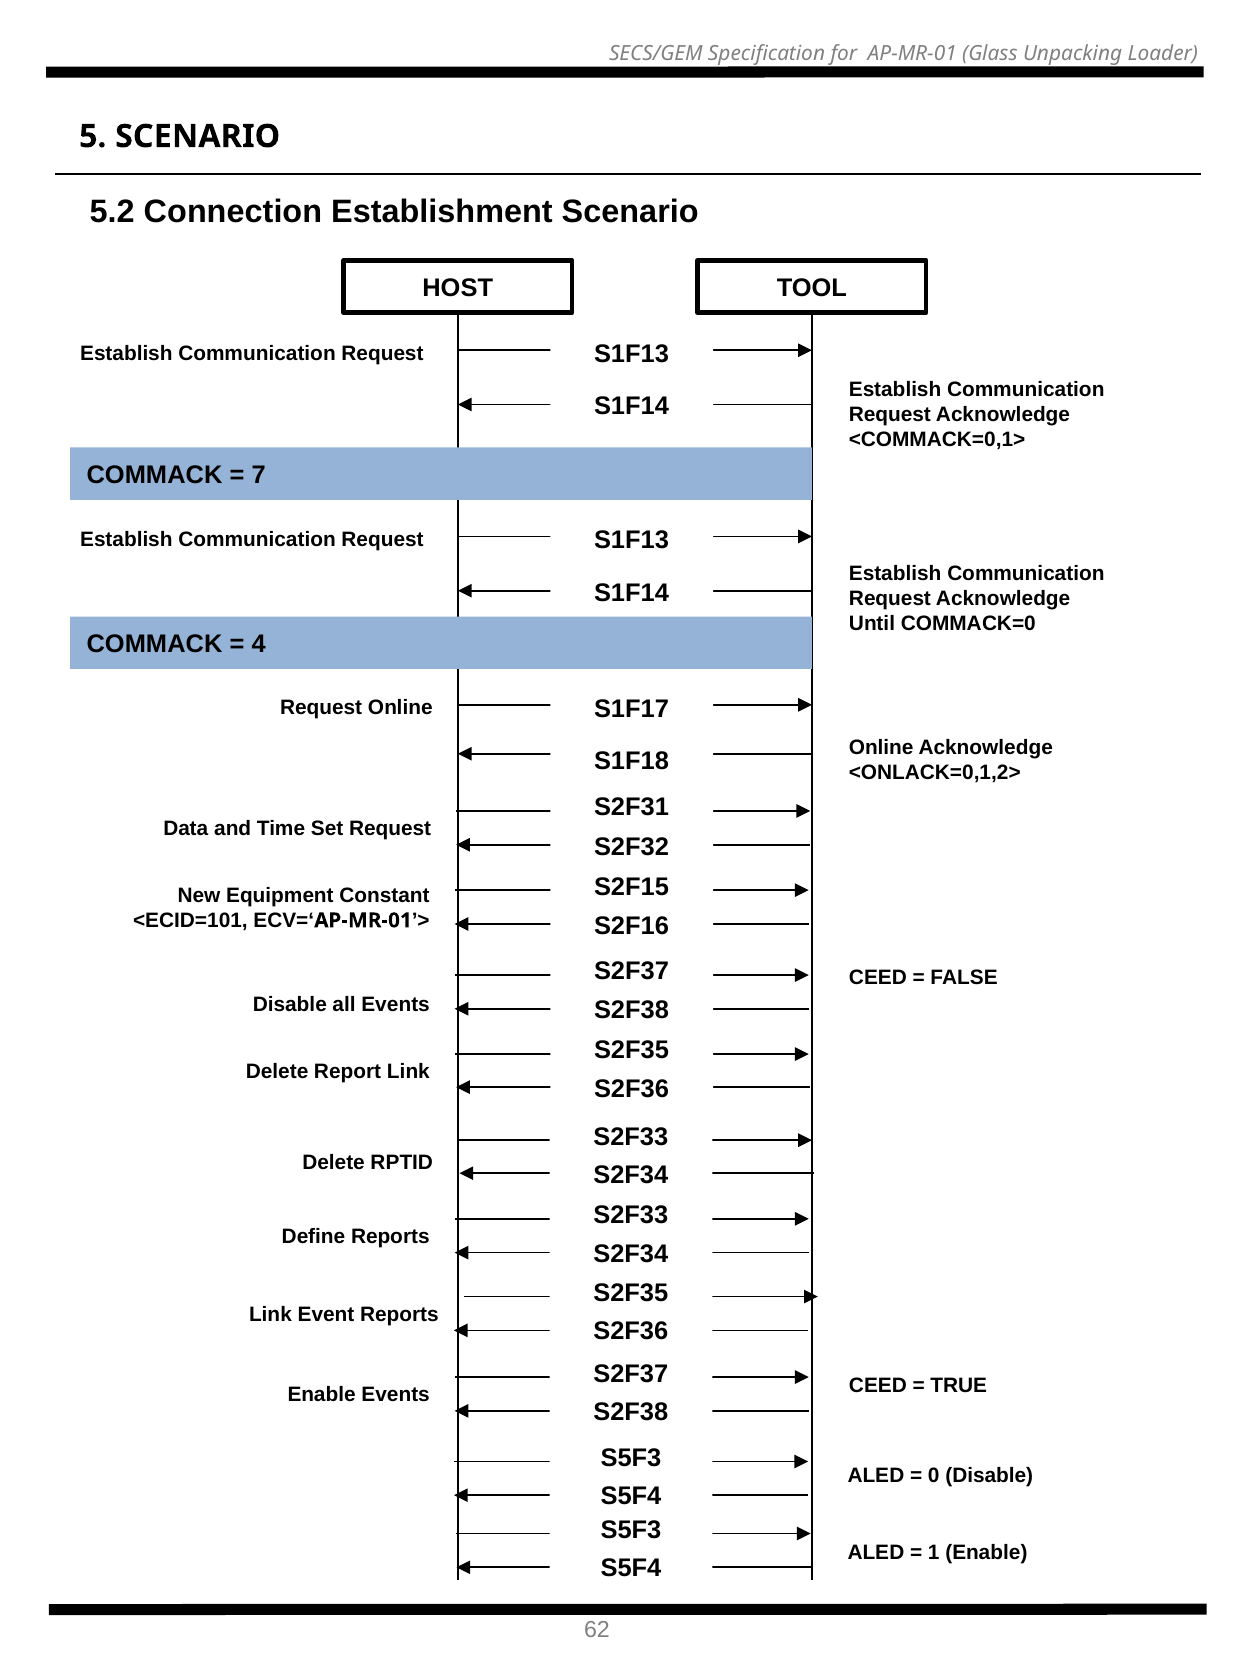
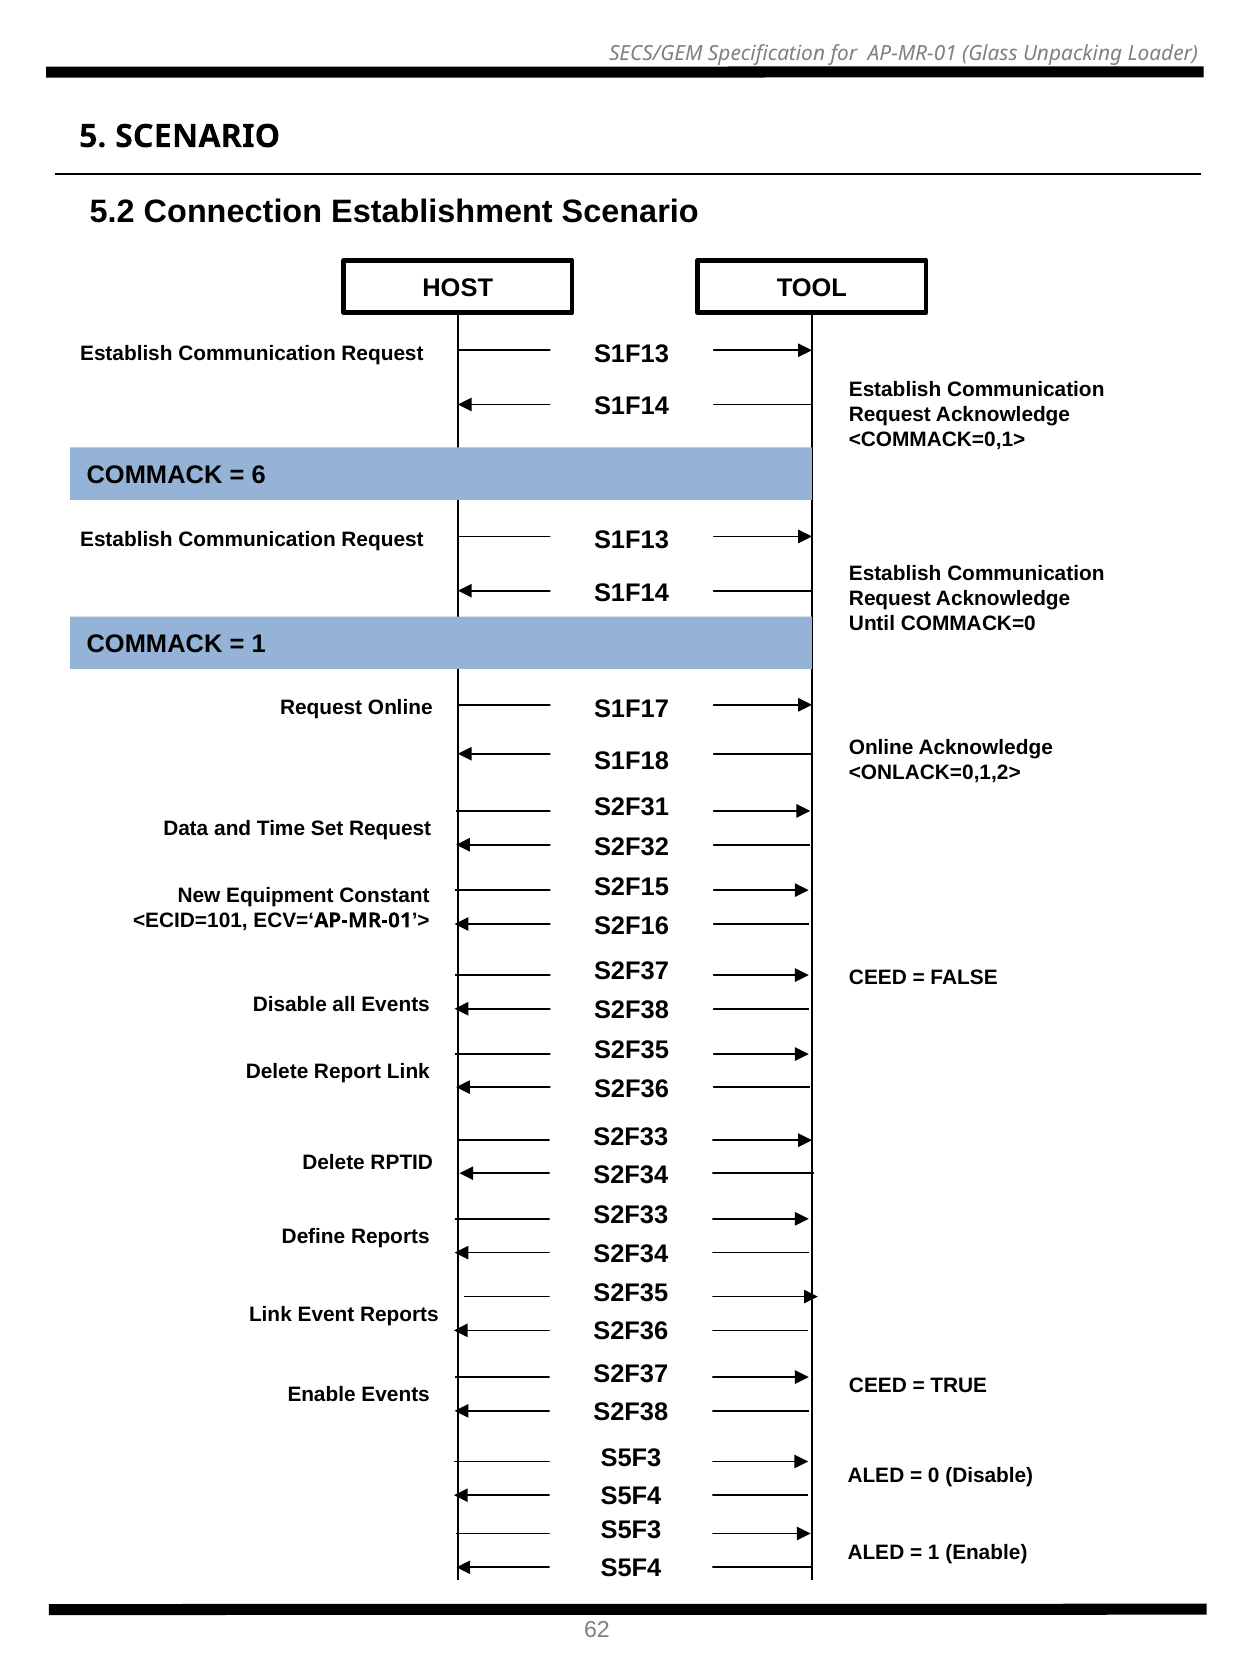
7: 7 -> 6
4 at (259, 645): 4 -> 1
